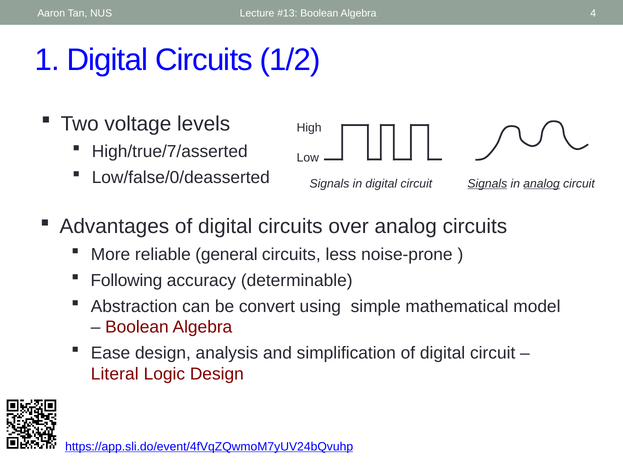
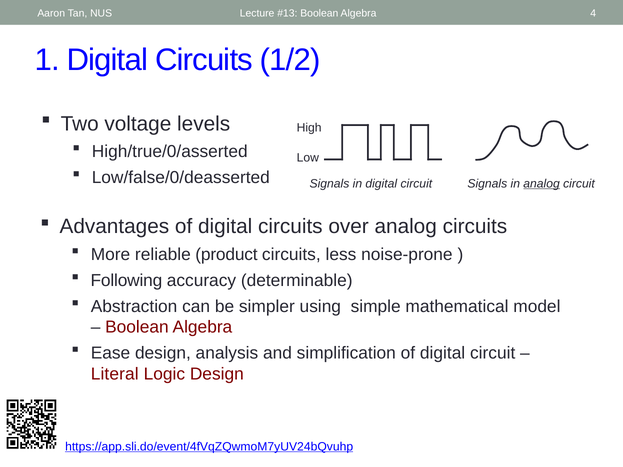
High/true/7/asserted: High/true/7/asserted -> High/true/0/asserted
Signals at (487, 184) underline: present -> none
general: general -> product
convert: convert -> simpler
